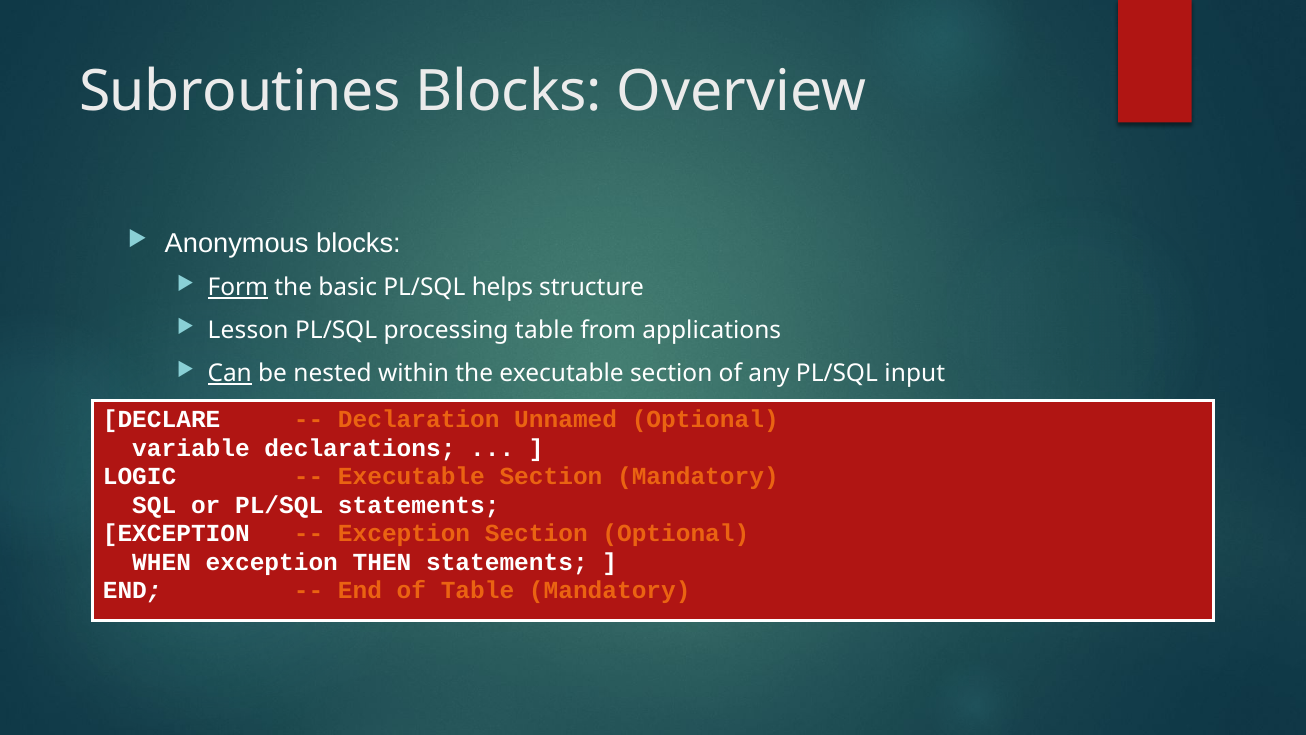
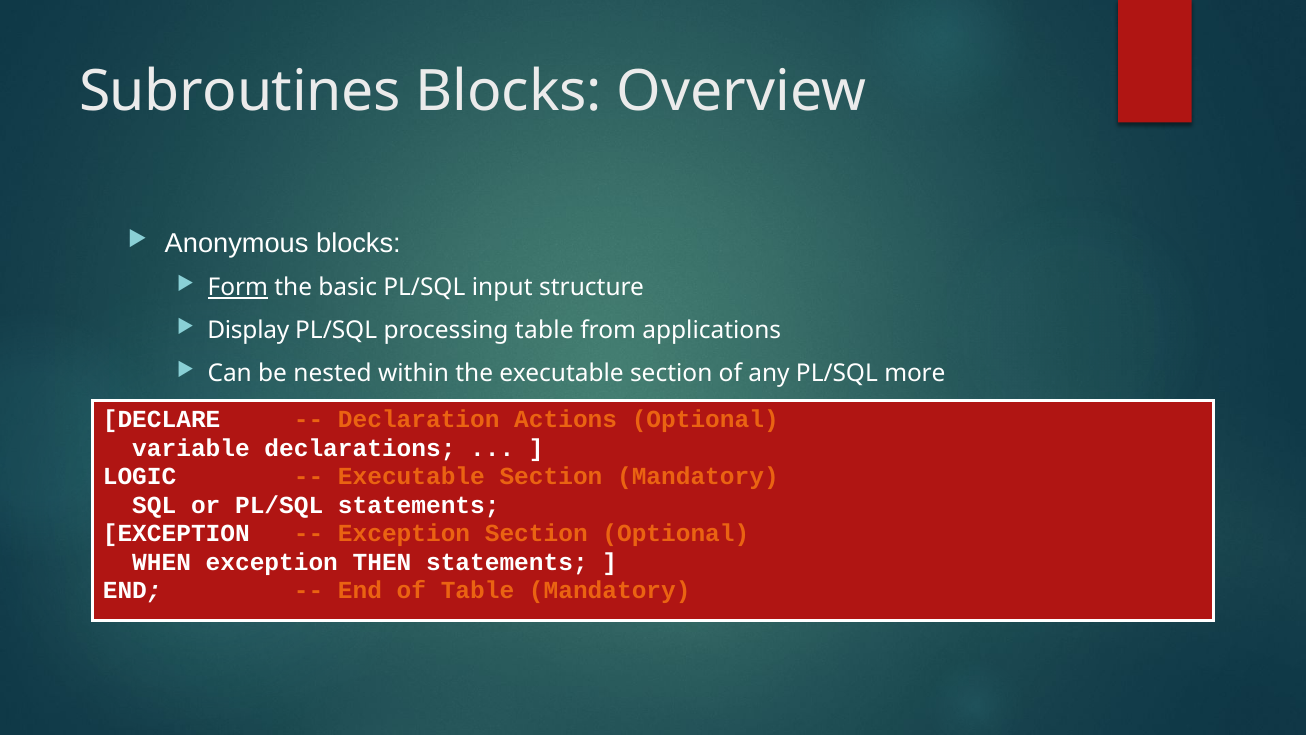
helps: helps -> input
Lesson: Lesson -> Display
Can underline: present -> none
input: input -> more
Unnamed: Unnamed -> Actions
